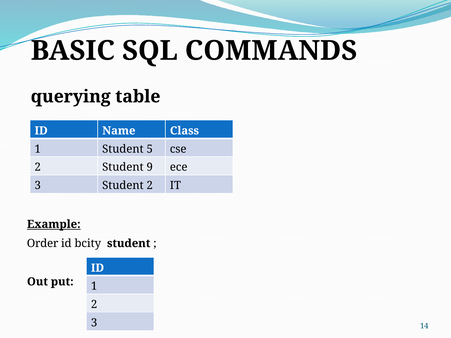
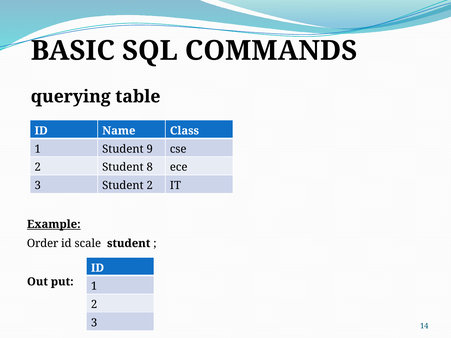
5: 5 -> 9
9: 9 -> 8
bcity: bcity -> scale
